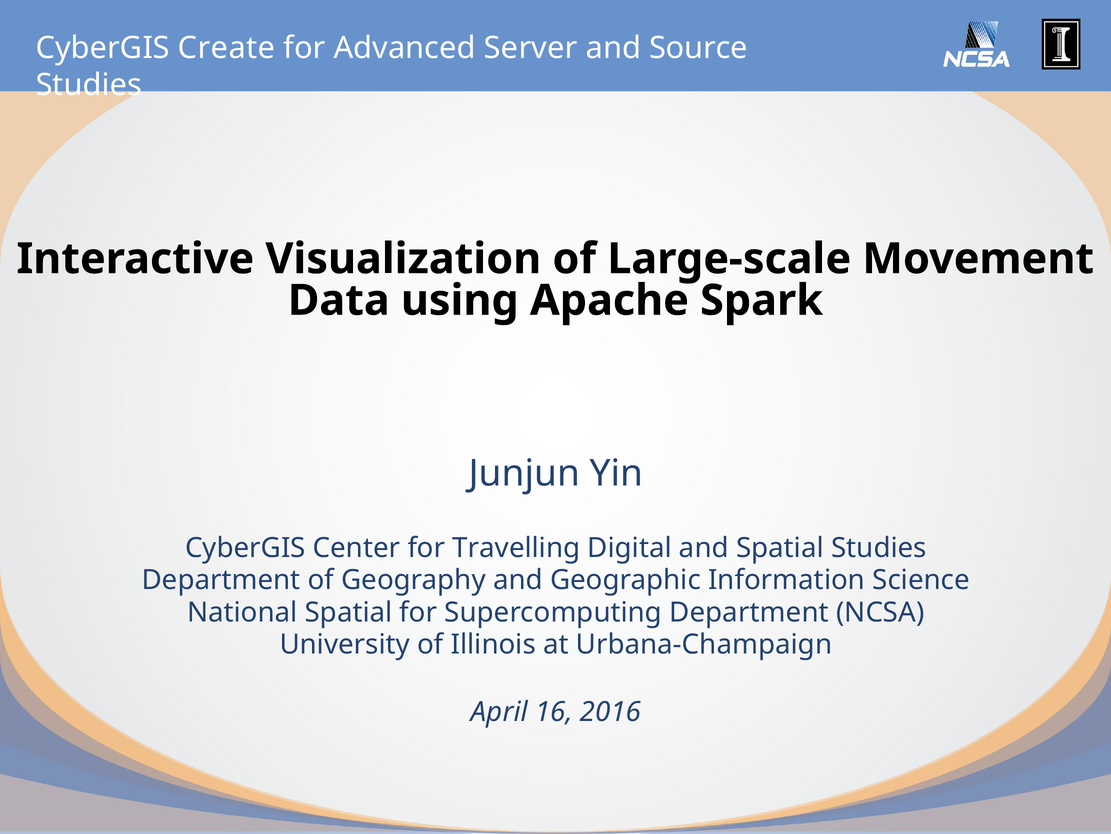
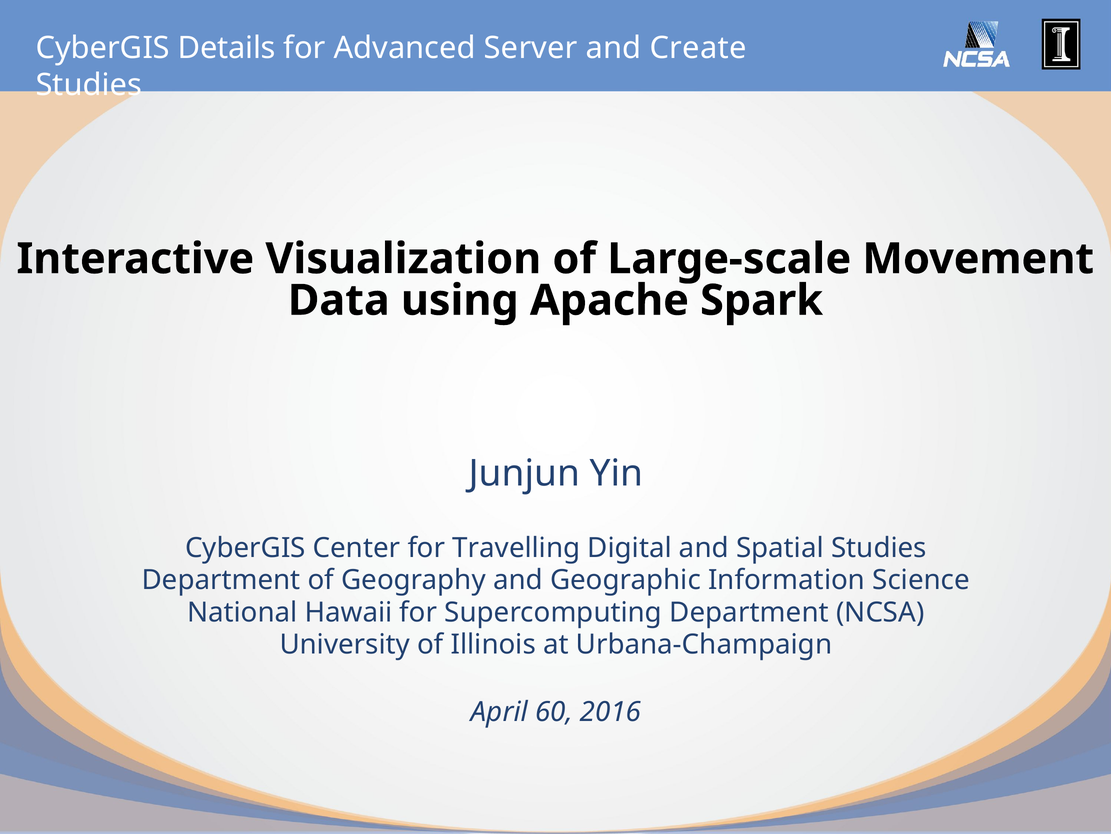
Create: Create -> Details
Source: Source -> Create
National Spatial: Spatial -> Hawaii
16: 16 -> 60
